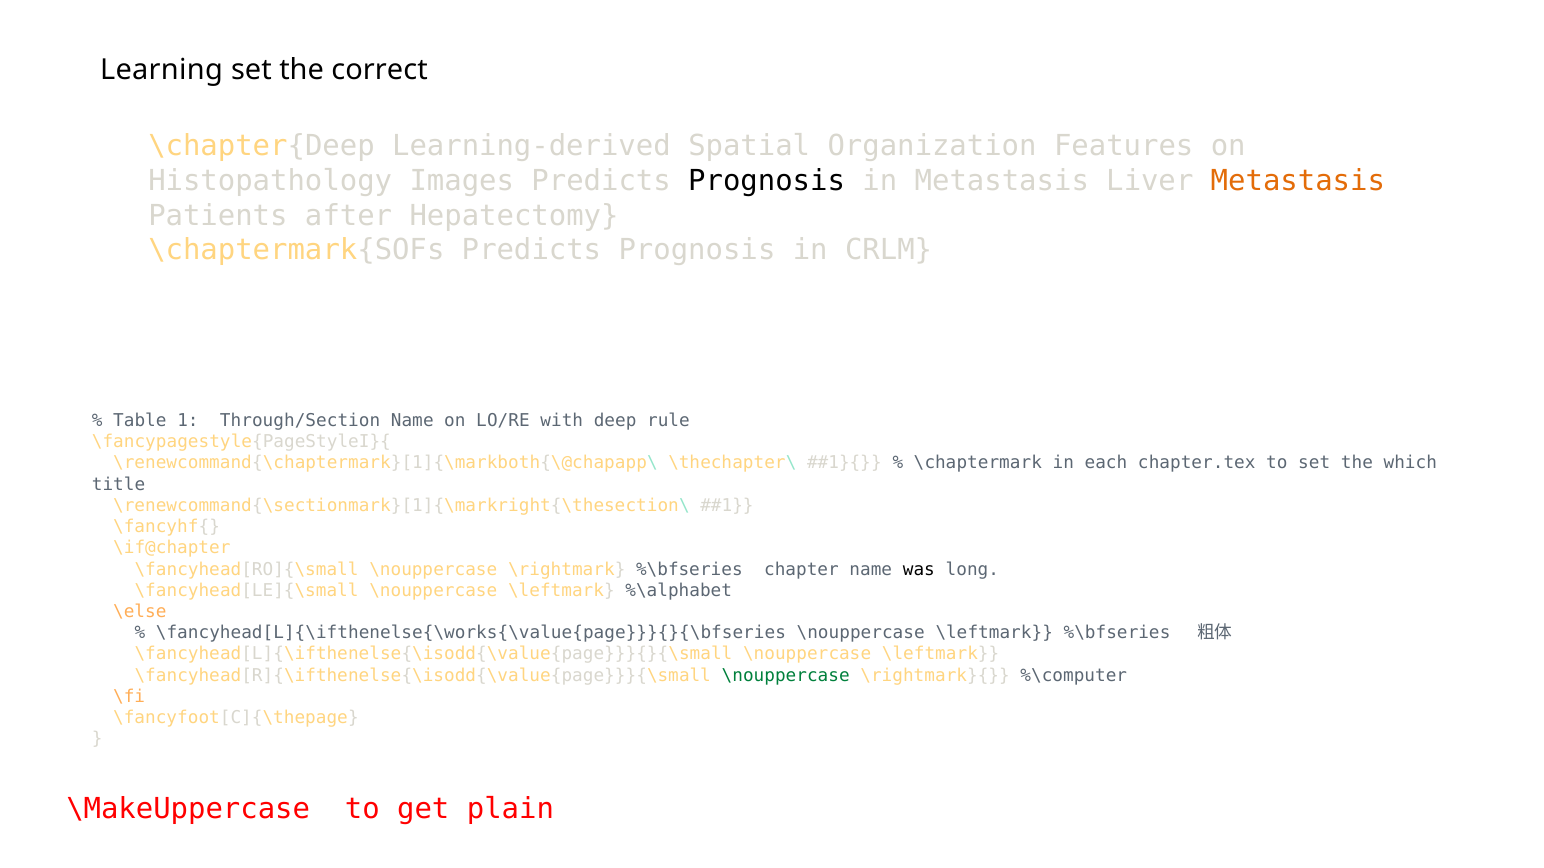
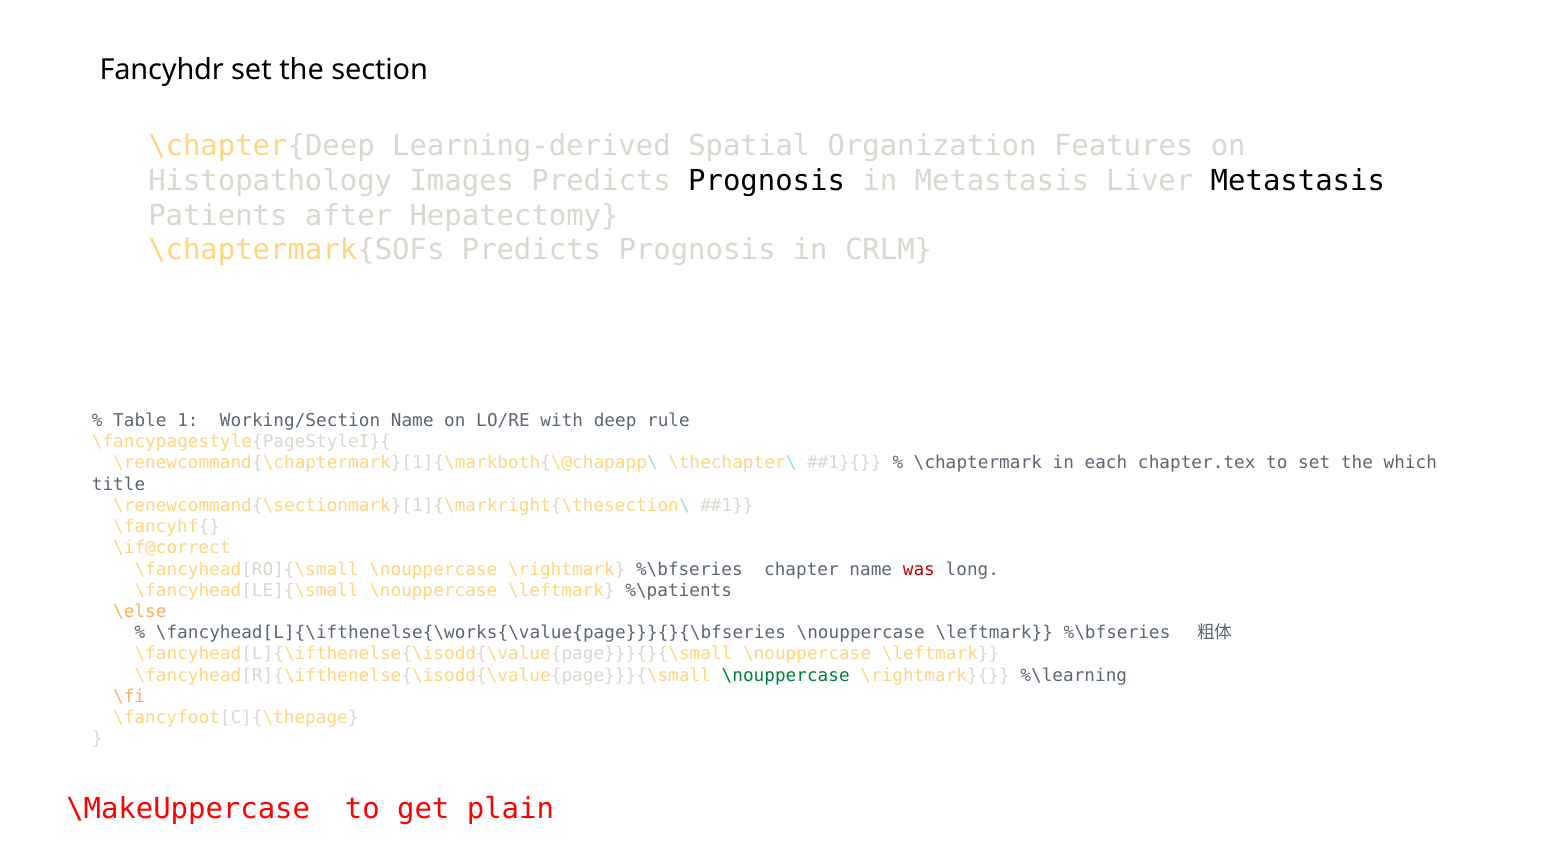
Learning: Learning -> Fancyhdr
correct: correct -> section
Metastasis at (1298, 181) colour: orange -> black
Through/Section: Through/Section -> Working/Section
\if@chapter: \if@chapter -> \if@correct
was colour: black -> red
%\alphabet: %\alphabet -> %\patients
%\computer: %\computer -> %\learning
